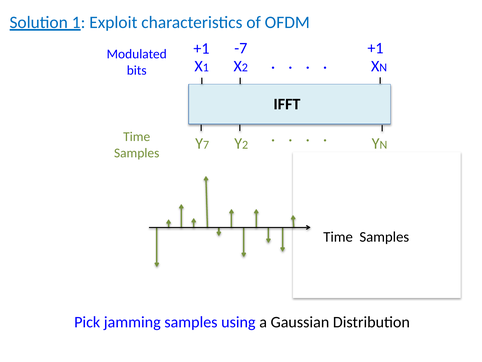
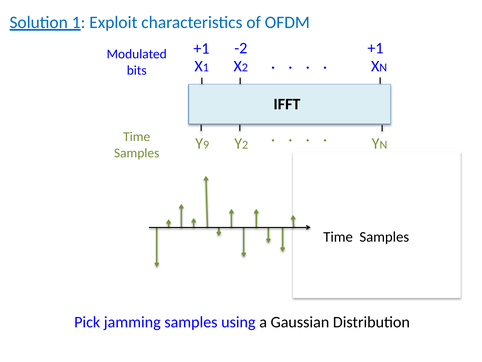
-7: -7 -> -2
7: 7 -> 9
